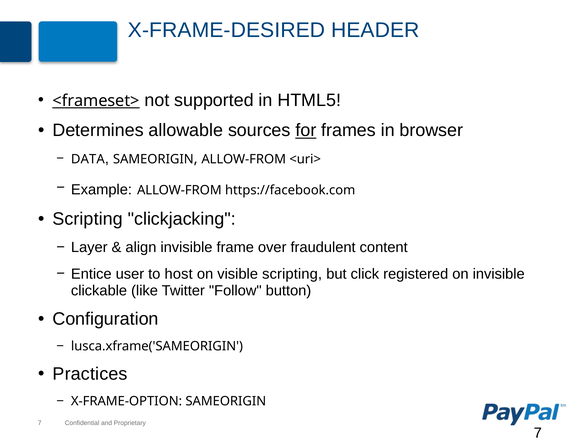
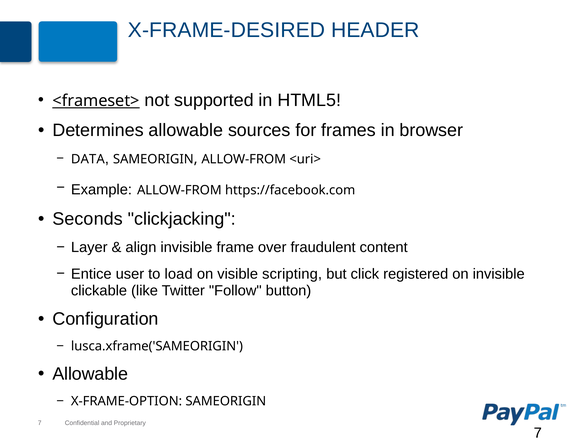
for underline: present -> none
Scripting at (88, 219): Scripting -> Seconds
host: host -> load
Practices at (90, 373): Practices -> Allowable
